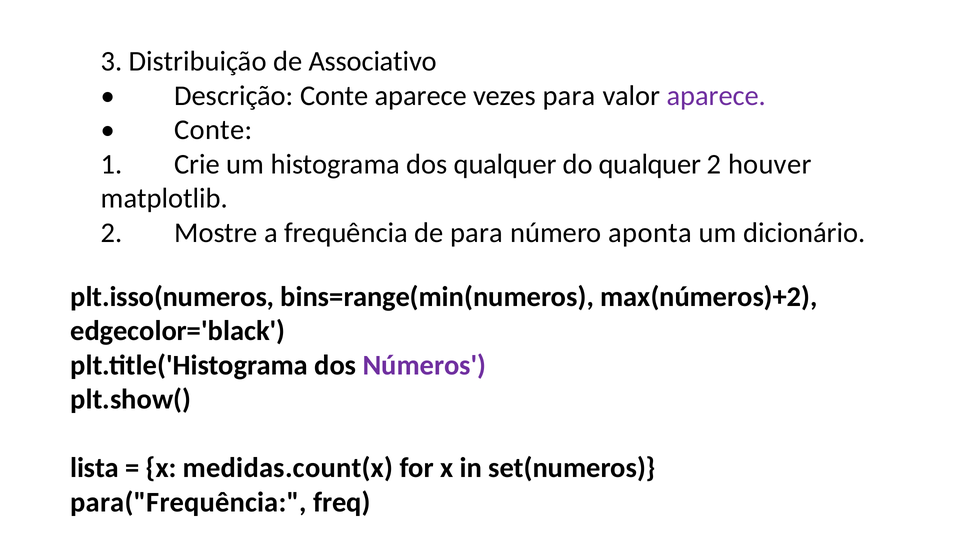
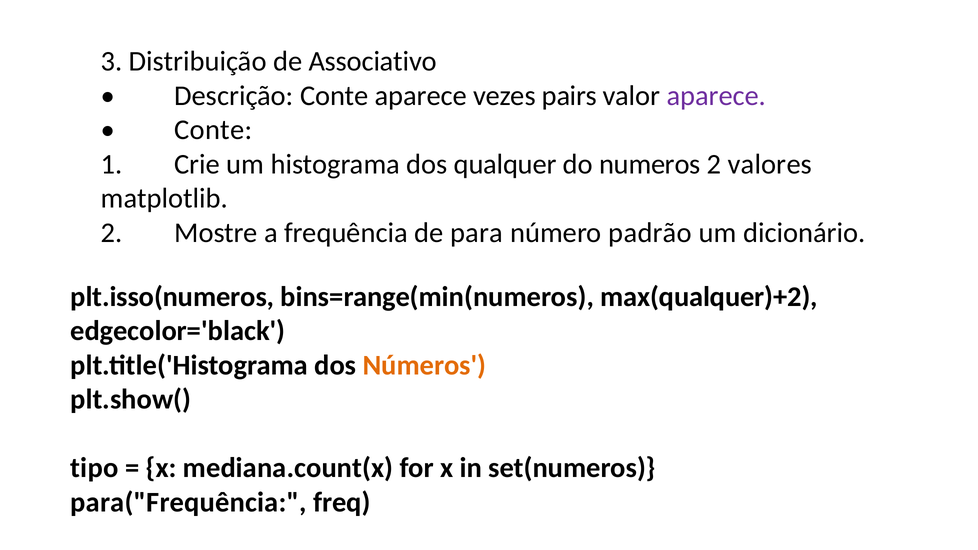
vezes para: para -> pairs
do qualquer: qualquer -> numeros
houver: houver -> valores
aponta: aponta -> padrão
max(números)+2: max(números)+2 -> max(qualquer)+2
Números colour: purple -> orange
lista: lista -> tipo
medidas.count(x: medidas.count(x -> mediana.count(x
